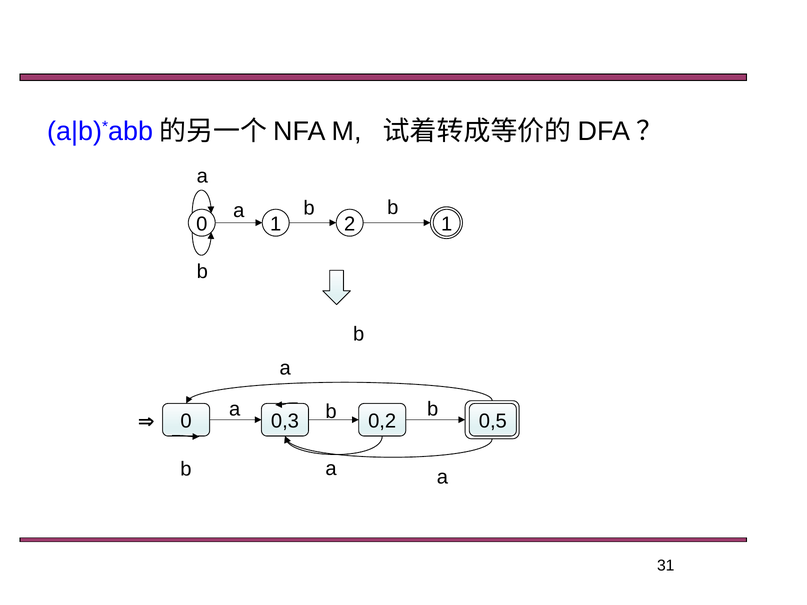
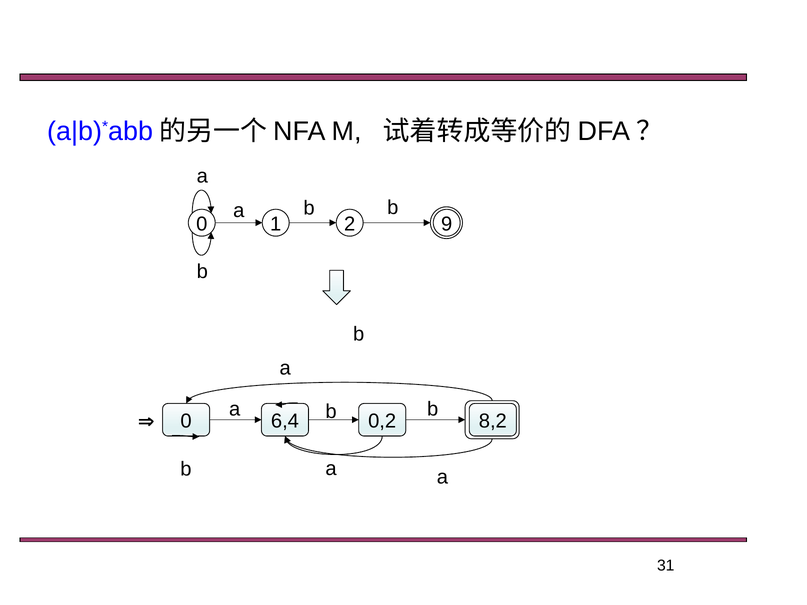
0 1: 1 -> 9
0,3: 0,3 -> 6,4
0,5: 0,5 -> 8,2
